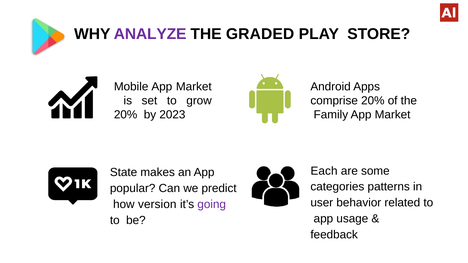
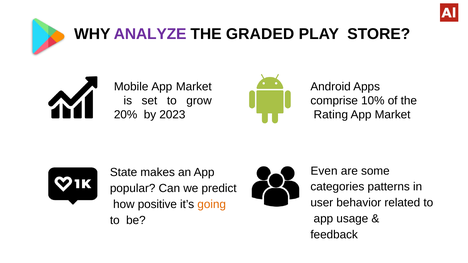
comprise 20%: 20% -> 10%
Family: Family -> Rating
Each: Each -> Even
version: version -> positive
going colour: purple -> orange
